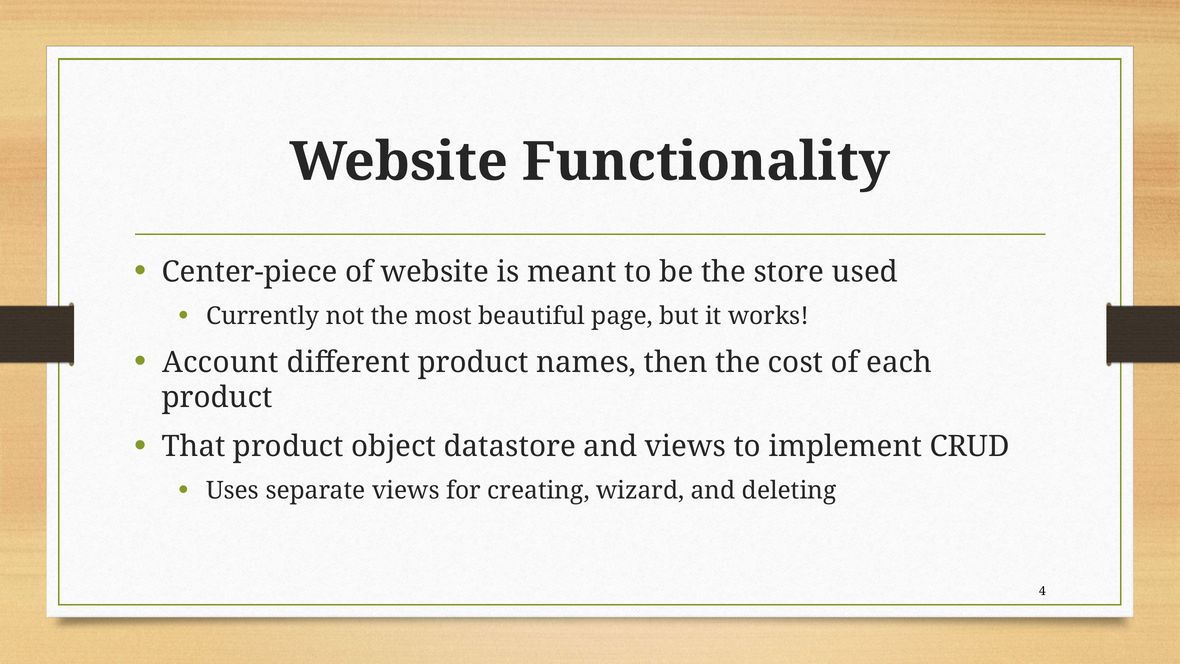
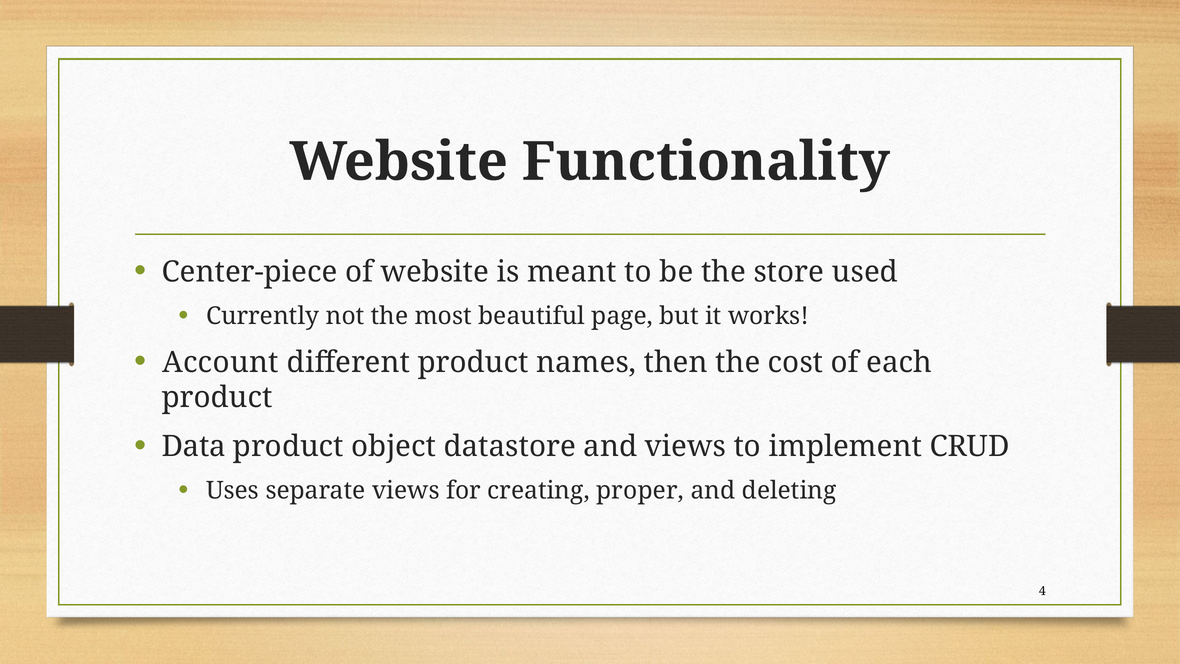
That: That -> Data
wizard: wizard -> proper
